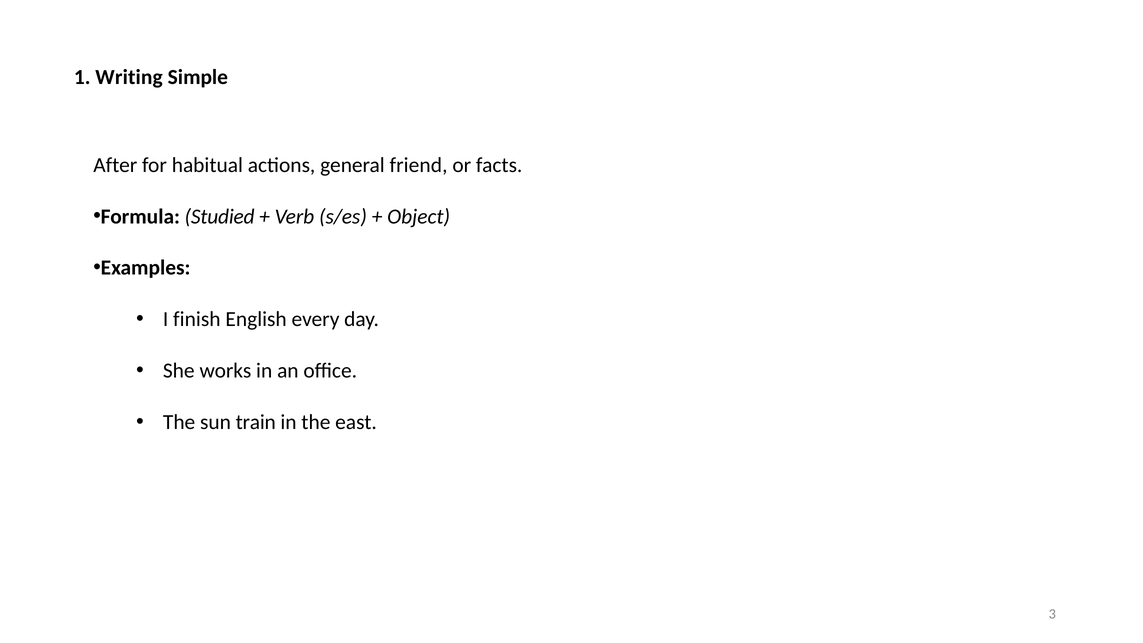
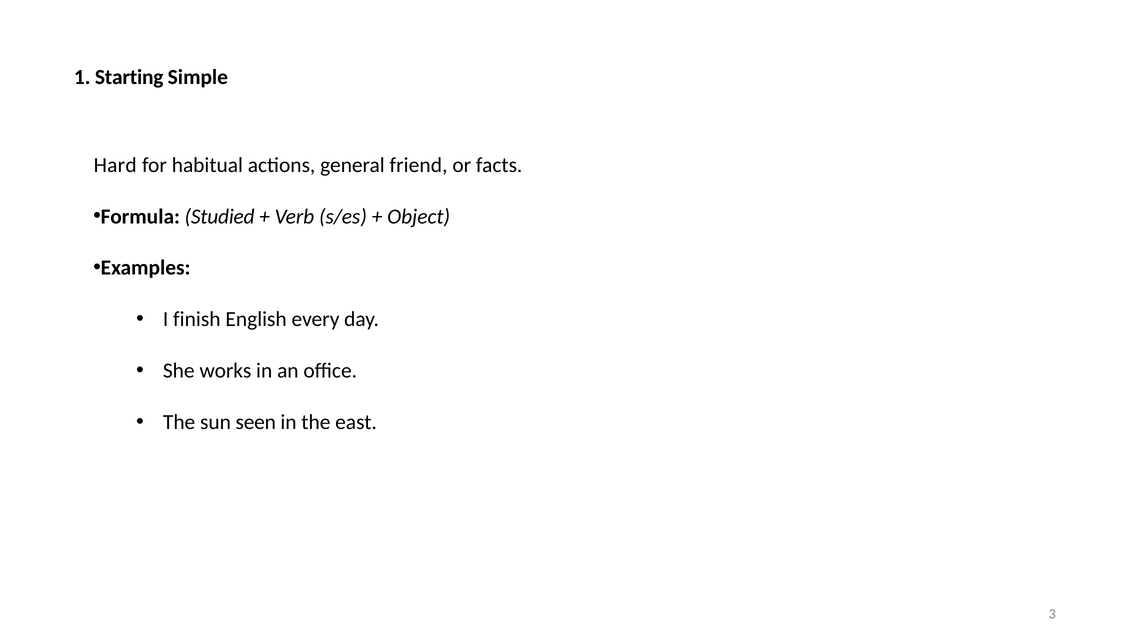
Writing: Writing -> Starting
After: After -> Hard
train: train -> seen
